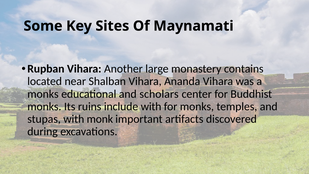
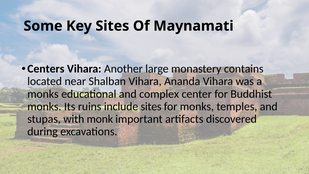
Rupban: Rupban -> Centers
scholars: scholars -> complex
include with: with -> sites
